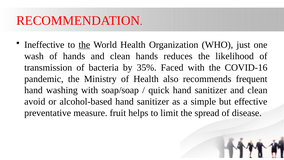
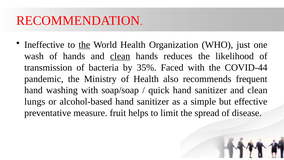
clean at (120, 56) underline: none -> present
COVID-16: COVID-16 -> COVID-44
avoid: avoid -> lungs
